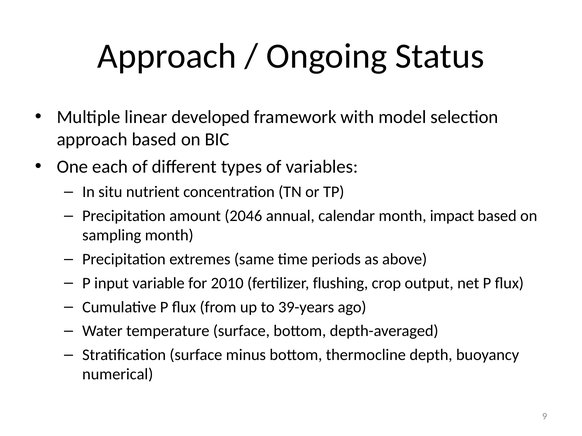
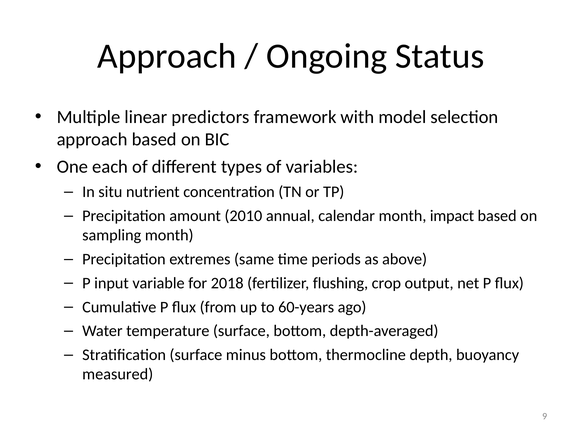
developed: developed -> predictors
2046: 2046 -> 2010
2010: 2010 -> 2018
39-years: 39-years -> 60-years
numerical: numerical -> measured
